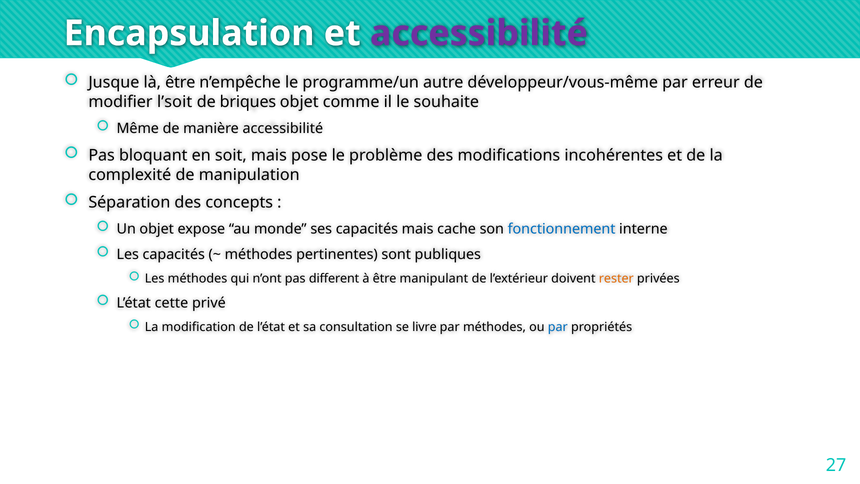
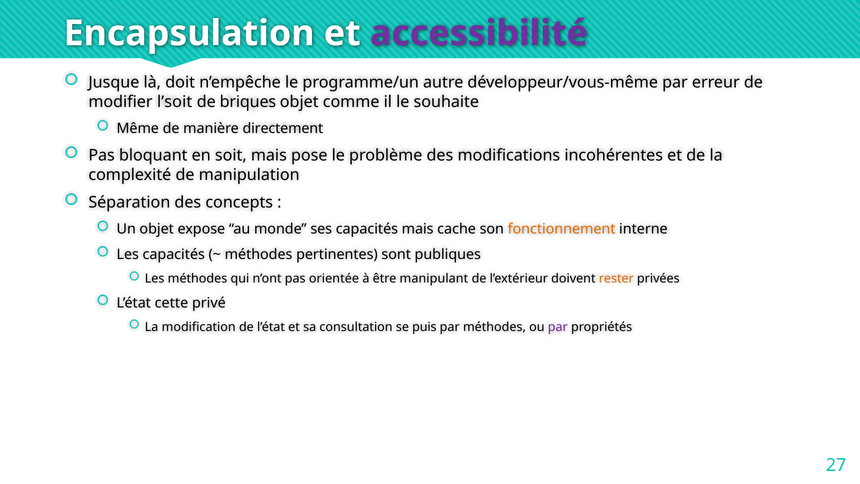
là être: être -> doit
manière accessibilité: accessibilité -> directement
fonctionnement colour: blue -> orange
different: different -> orientée
livre: livre -> puis
par at (558, 327) colour: blue -> purple
